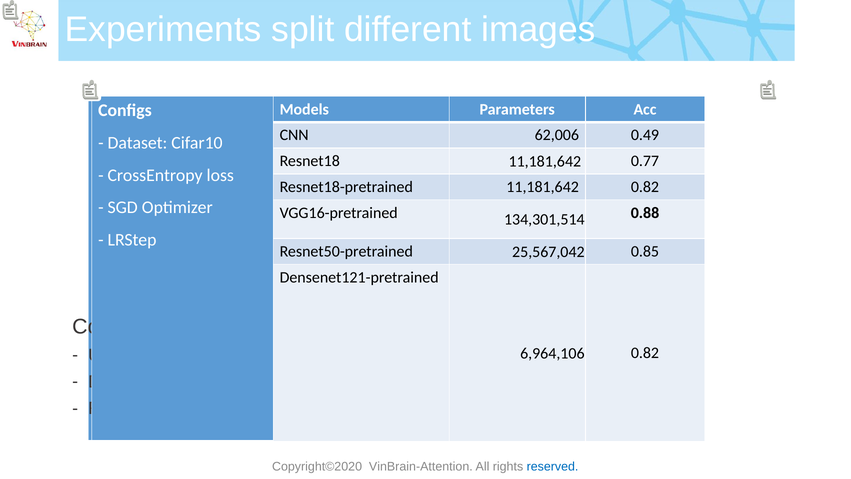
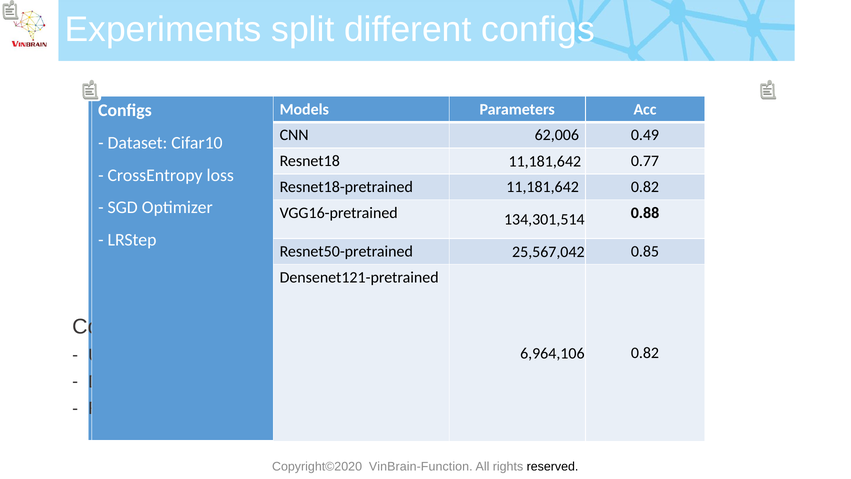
different images: images -> configs
VinBrain-Attention: VinBrain-Attention -> VinBrain-Function
reserved colour: blue -> black
